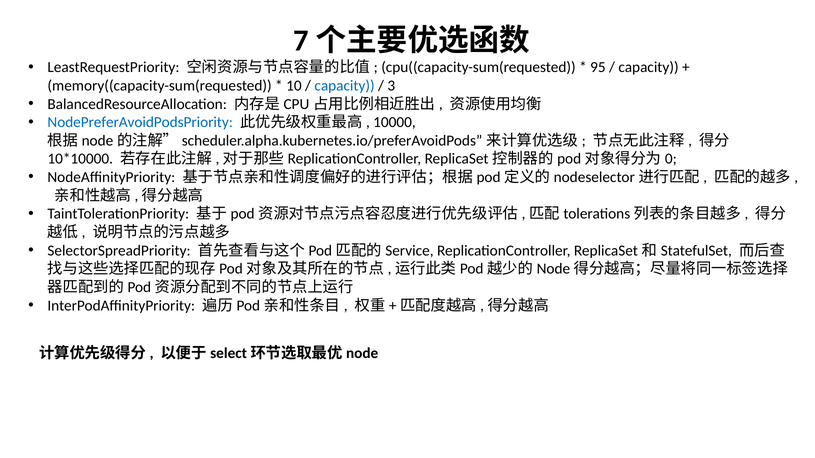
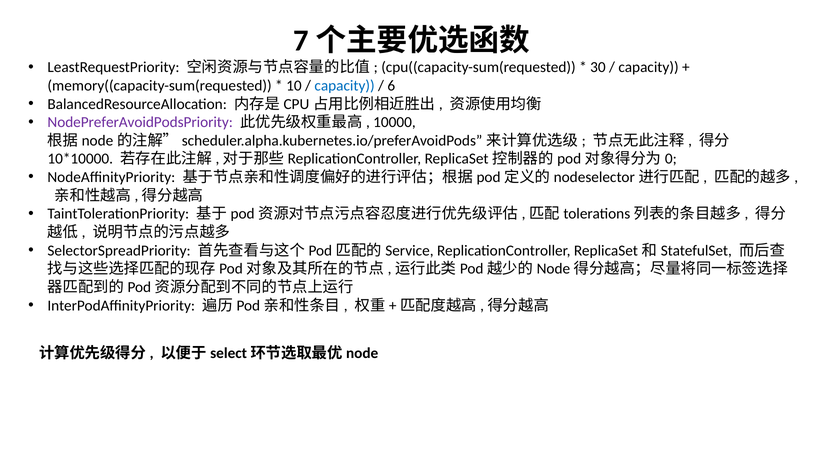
95: 95 -> 30
3: 3 -> 6
NodePreferAvoidPodsPriority colour: blue -> purple
